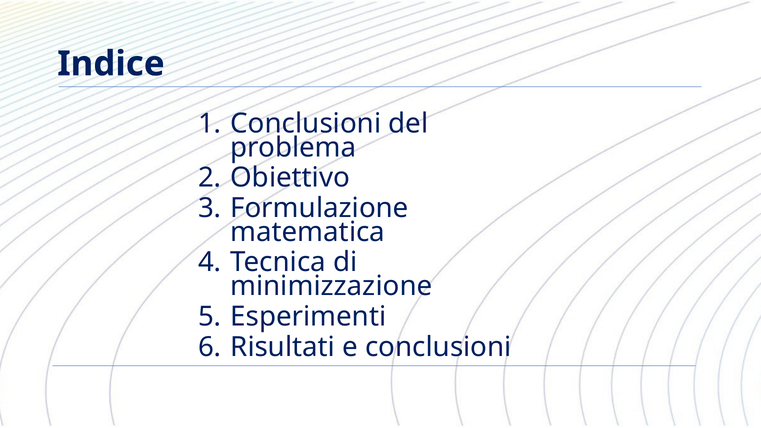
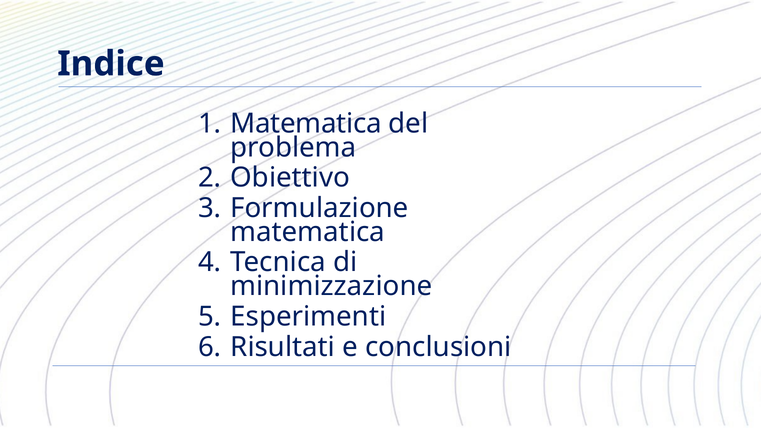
Conclusioni at (306, 123): Conclusioni -> Matematica
